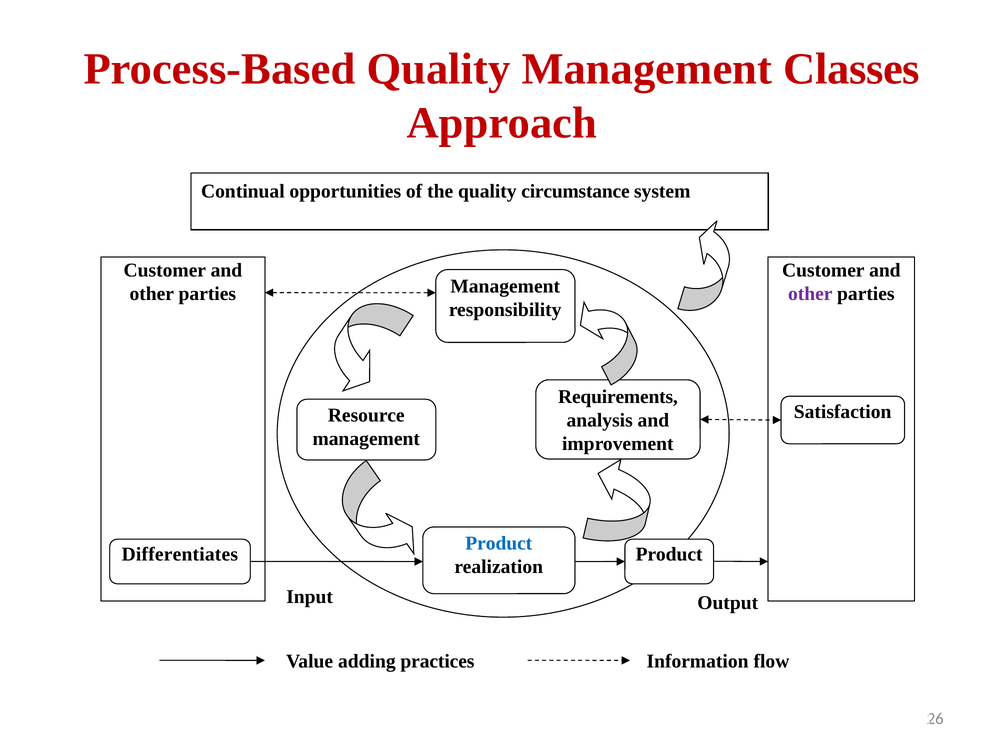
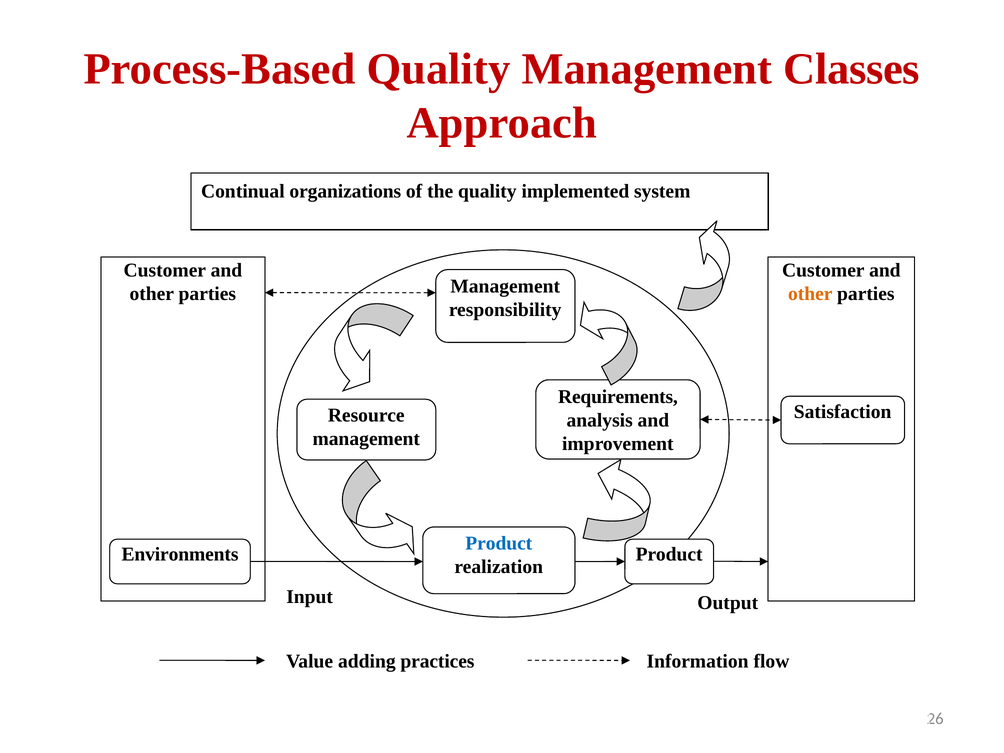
opportunities: opportunities -> organizations
circumstance: circumstance -> implemented
other at (810, 294) colour: purple -> orange
Differentiates: Differentiates -> Environments
